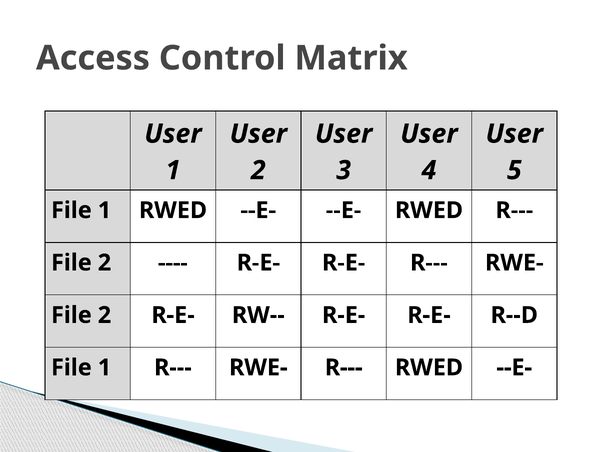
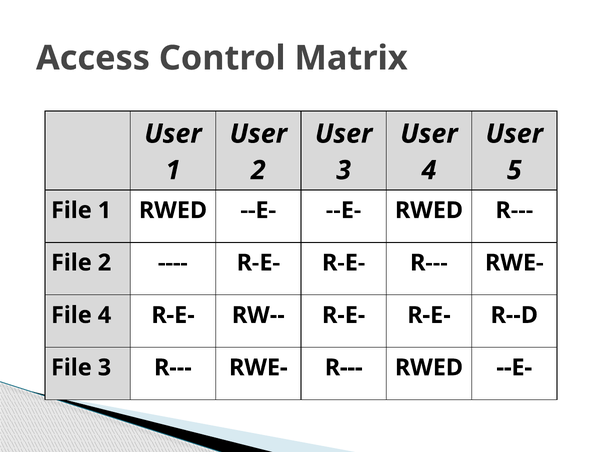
2 at (104, 315): 2 -> 4
1 at (104, 367): 1 -> 3
